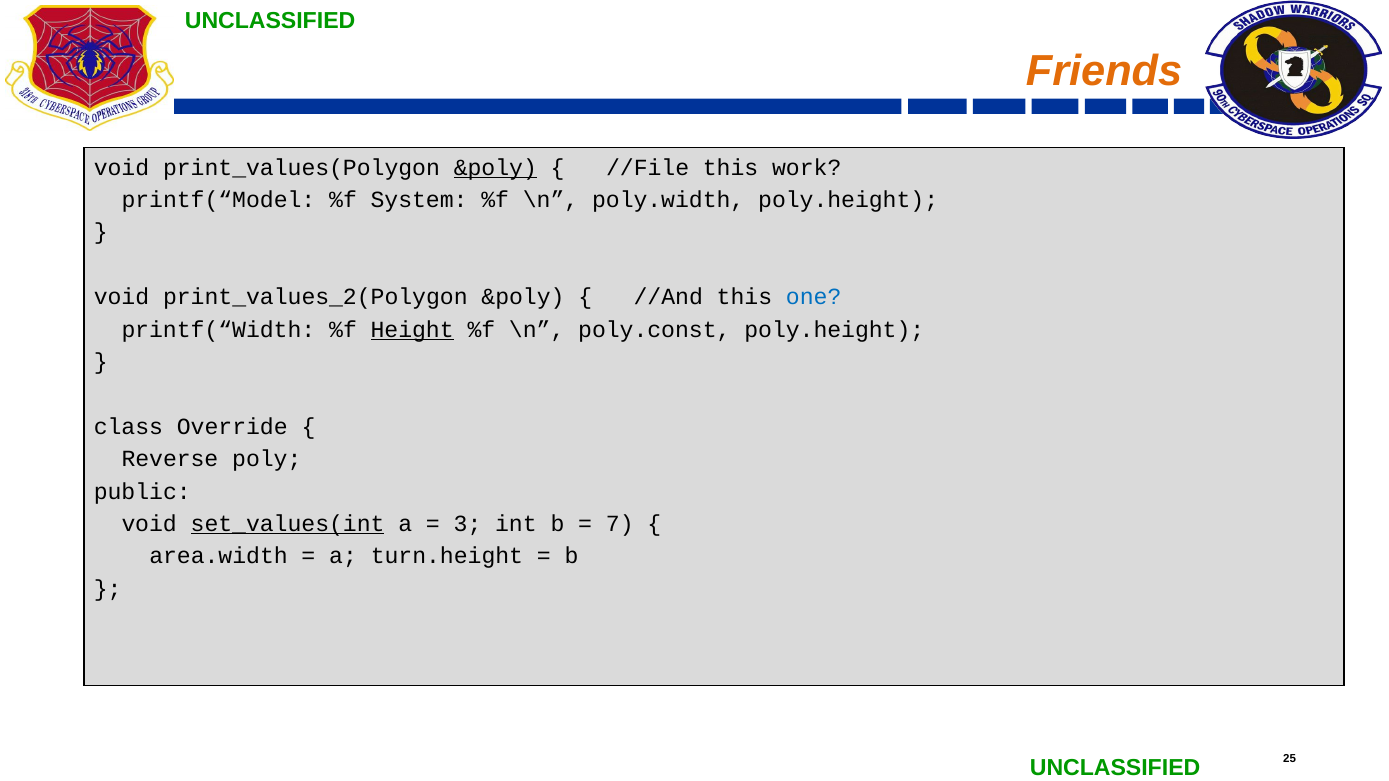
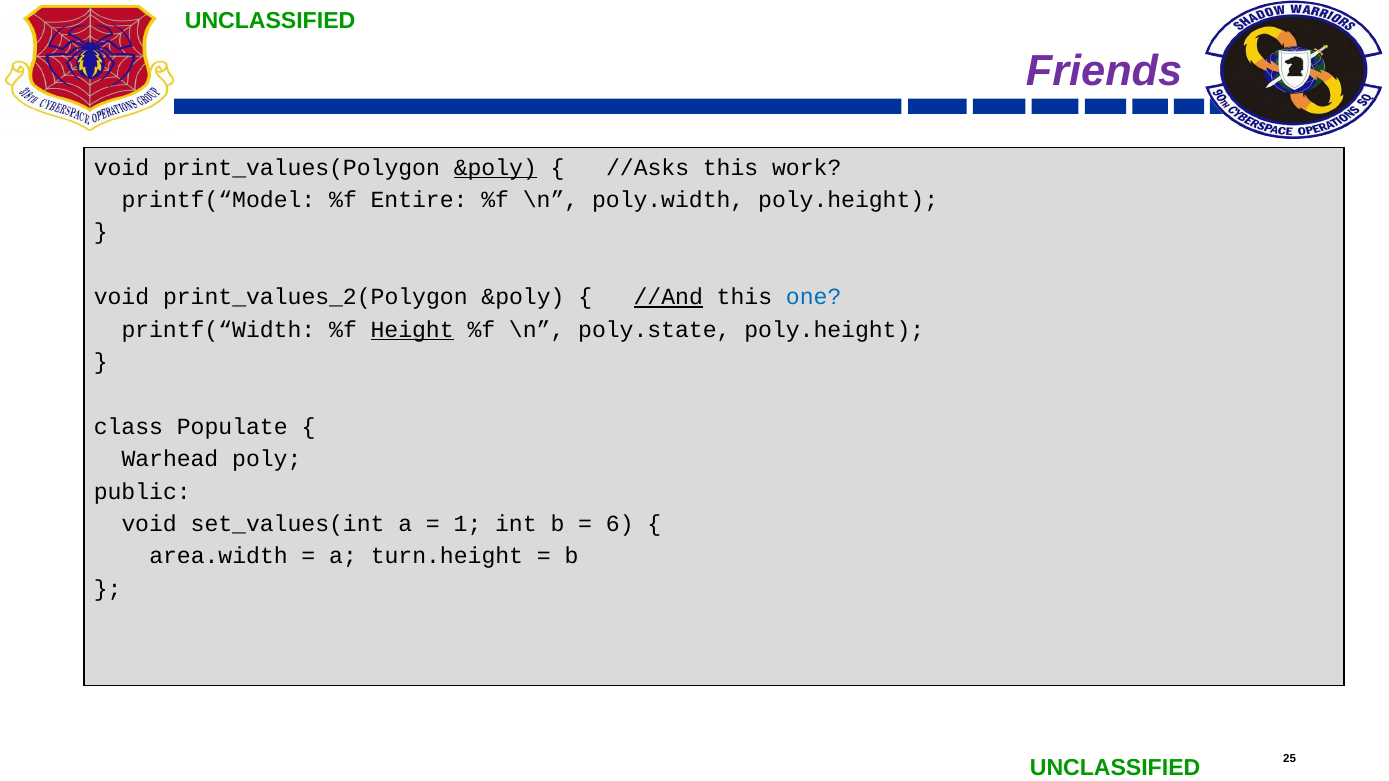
Friends colour: orange -> purple
//File: //File -> //Asks
System: System -> Entire
//And underline: none -> present
poly.const: poly.const -> poly.state
Override: Override -> Populate
Reverse: Reverse -> Warhead
set_values(int underline: present -> none
3: 3 -> 1
7: 7 -> 6
